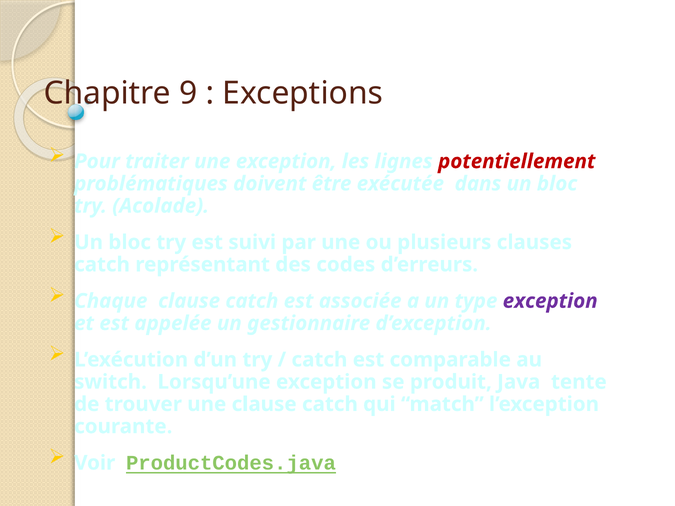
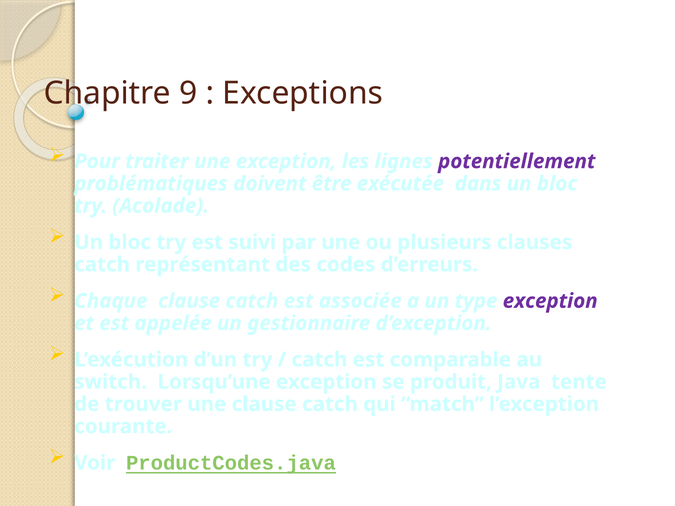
potentiellement colour: red -> purple
